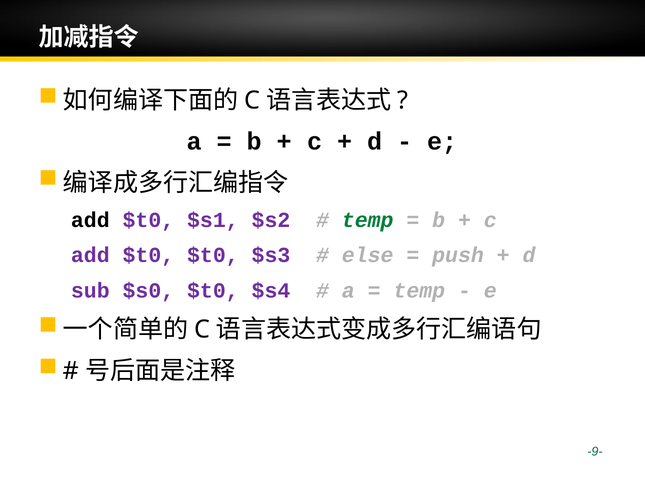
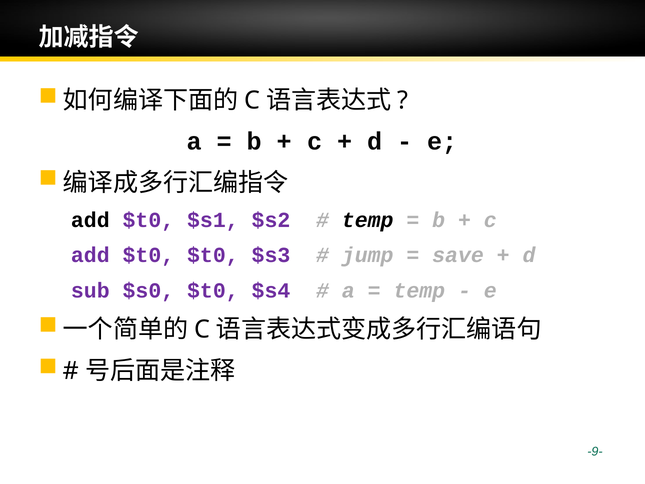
temp at (368, 220) colour: green -> black
else: else -> jump
push: push -> save
